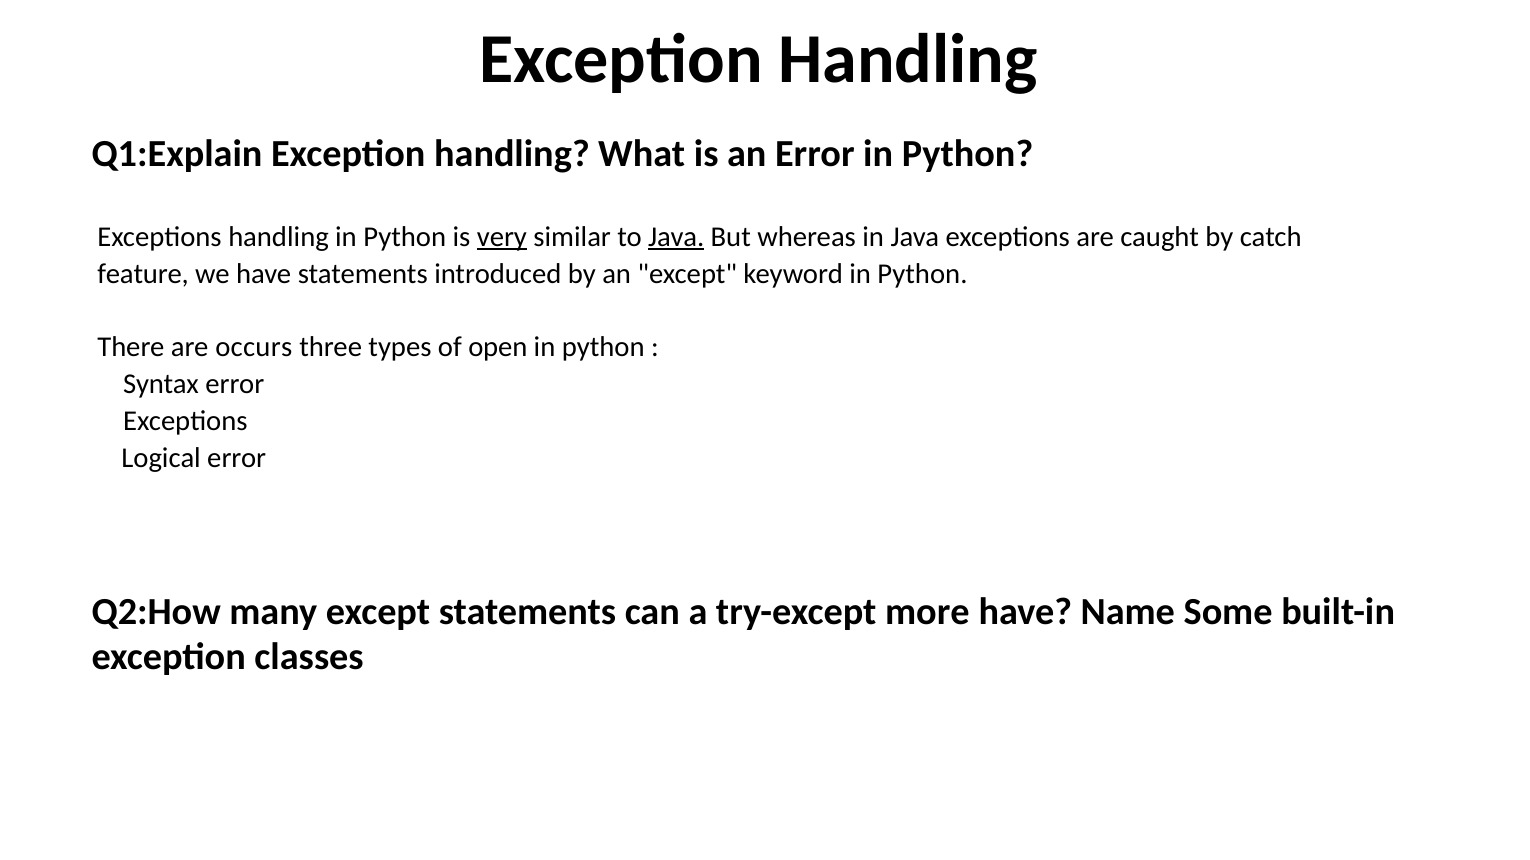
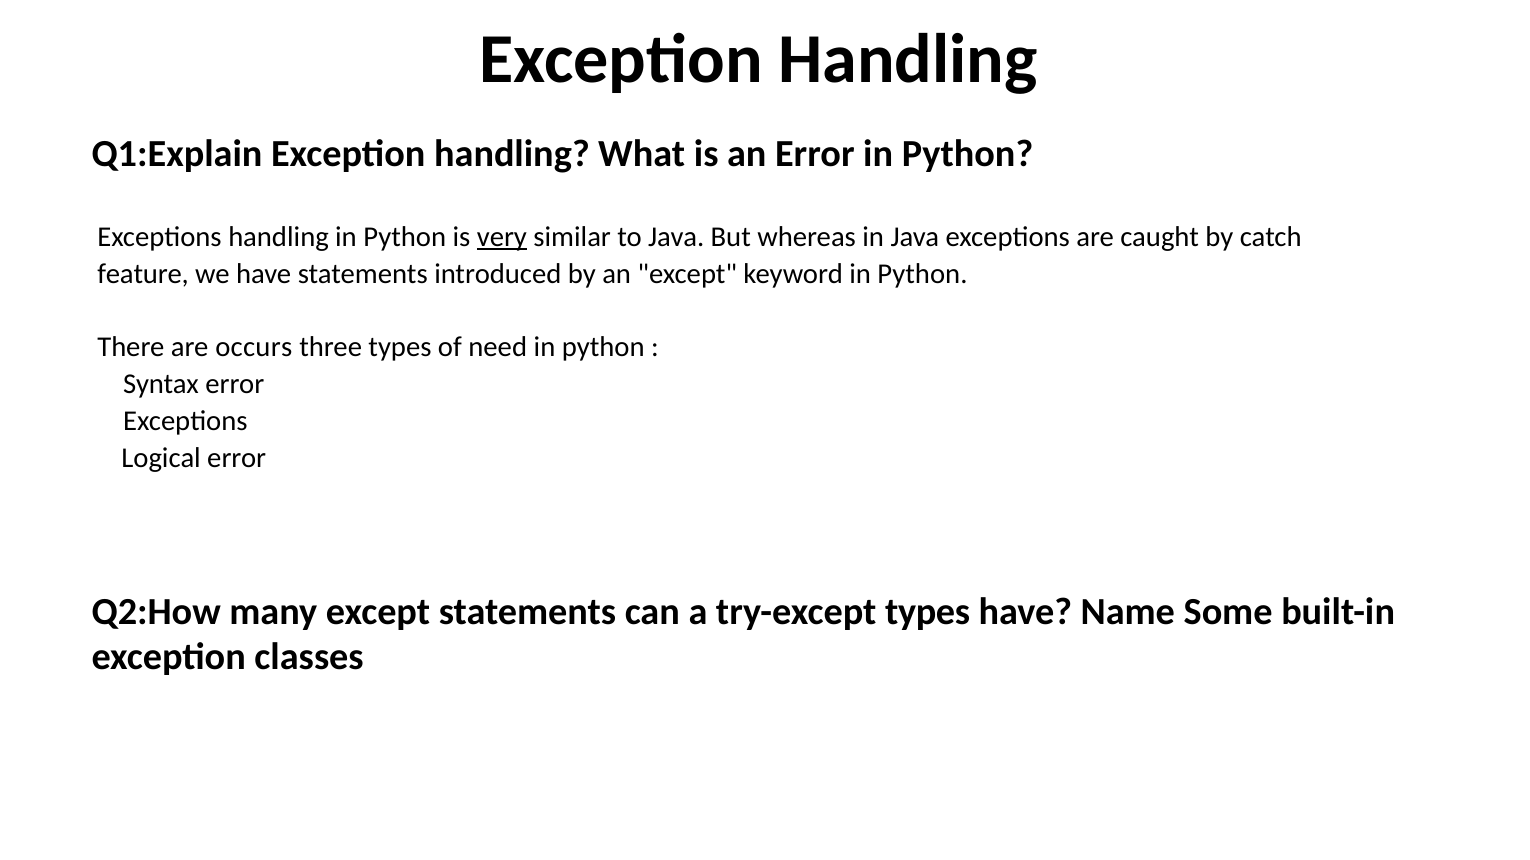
Java at (676, 237) underline: present -> none
open: open -> need
try-except more: more -> types
